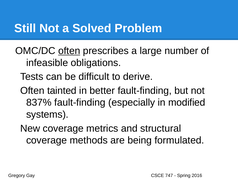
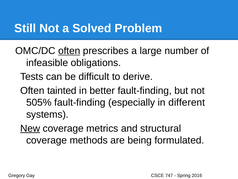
837%: 837% -> 505%
modified: modified -> different
New underline: none -> present
